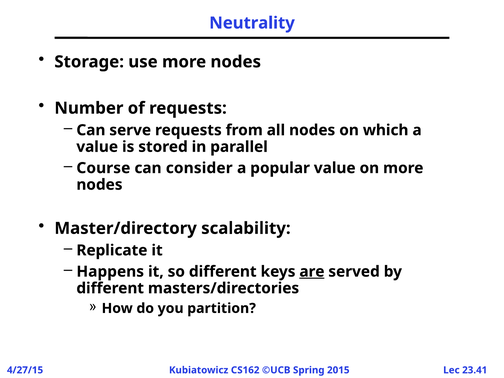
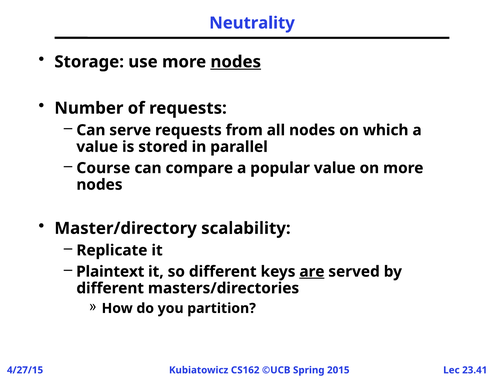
nodes at (236, 62) underline: none -> present
consider: consider -> compare
Happens: Happens -> Plaintext
